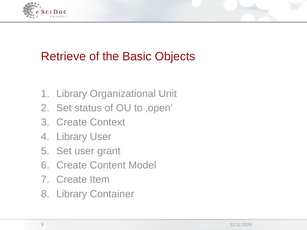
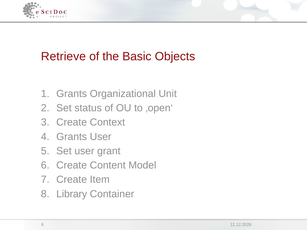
Library at (72, 94): Library -> Grants
Library at (72, 137): Library -> Grants
